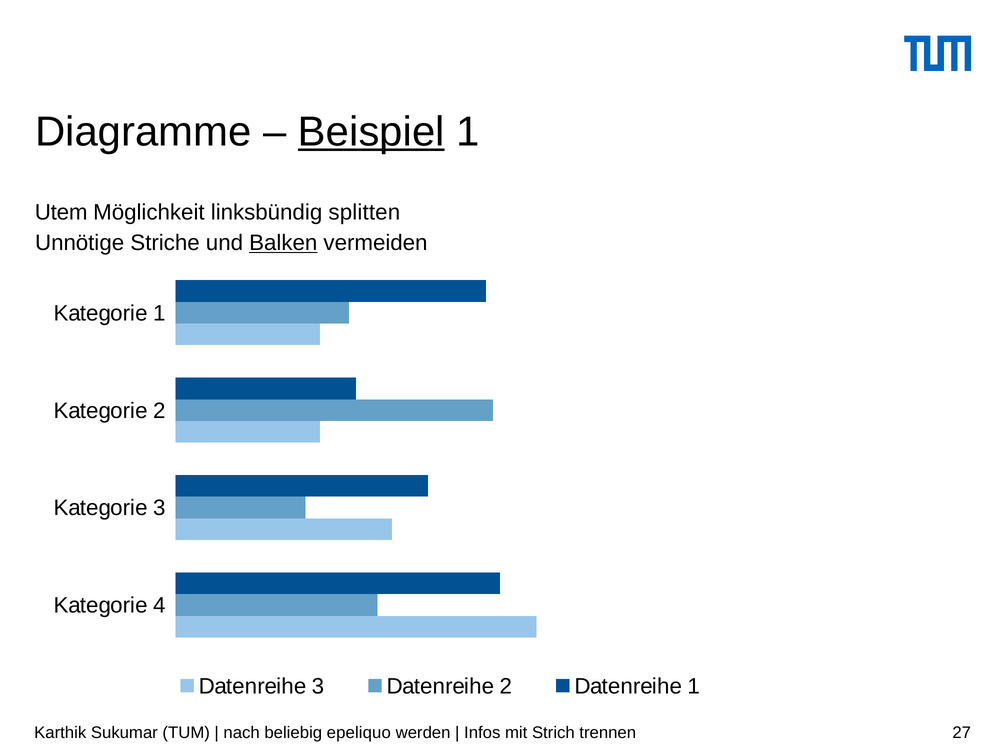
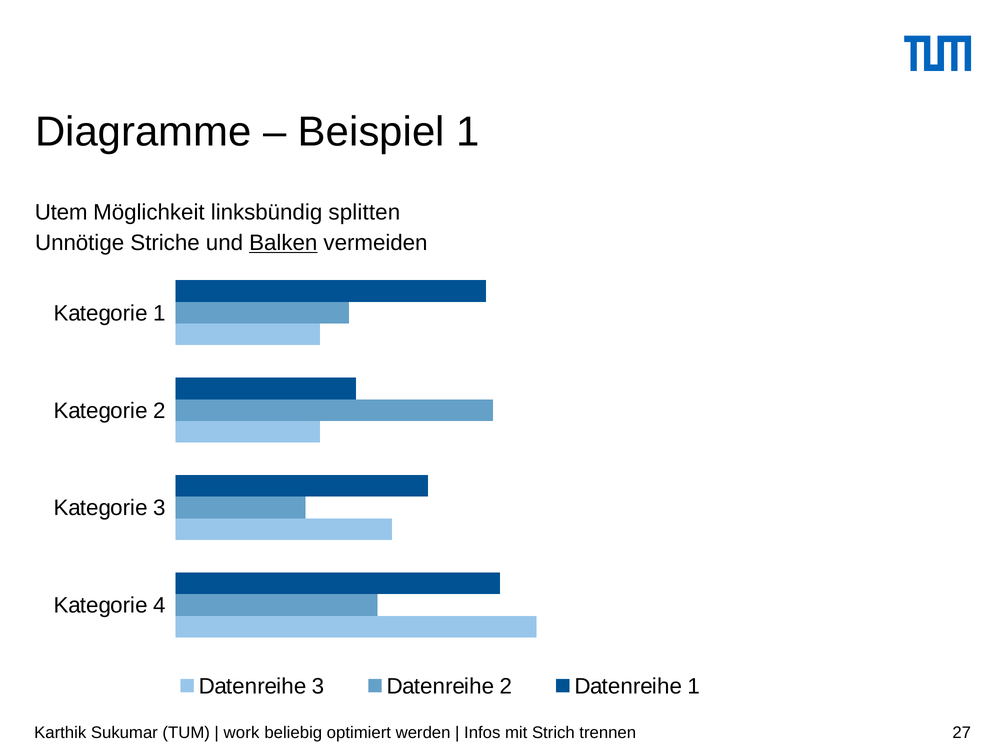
Beispiel underline: present -> none
nach: nach -> work
epeliquo: epeliquo -> optimiert
